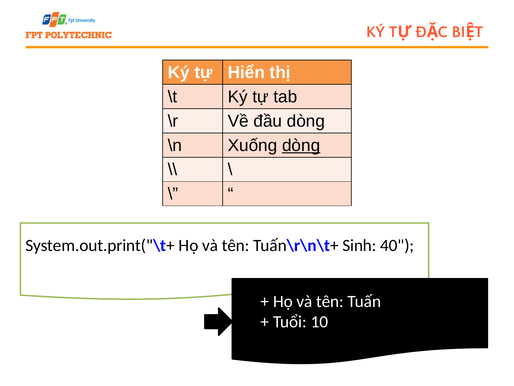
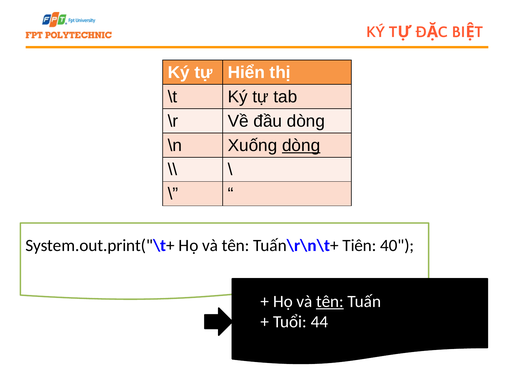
Sinh: Sinh -> Tiên
tên at (330, 301) underline: none -> present
10: 10 -> 44
